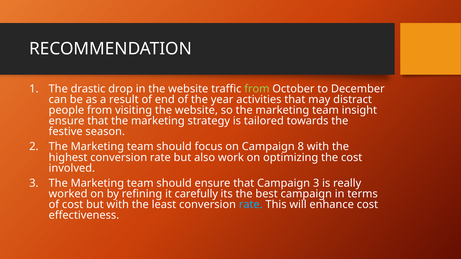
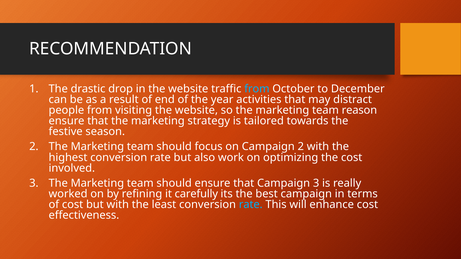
from at (257, 89) colour: light green -> light blue
insight: insight -> reason
Campaign 8: 8 -> 2
